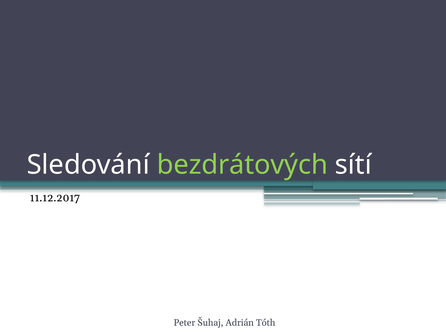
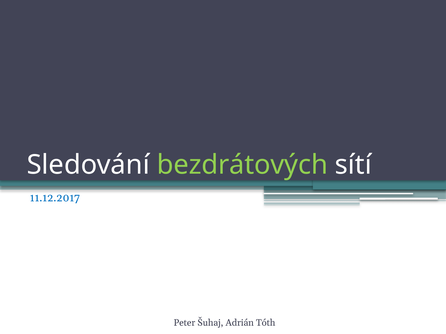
11.12.2017 colour: black -> blue
